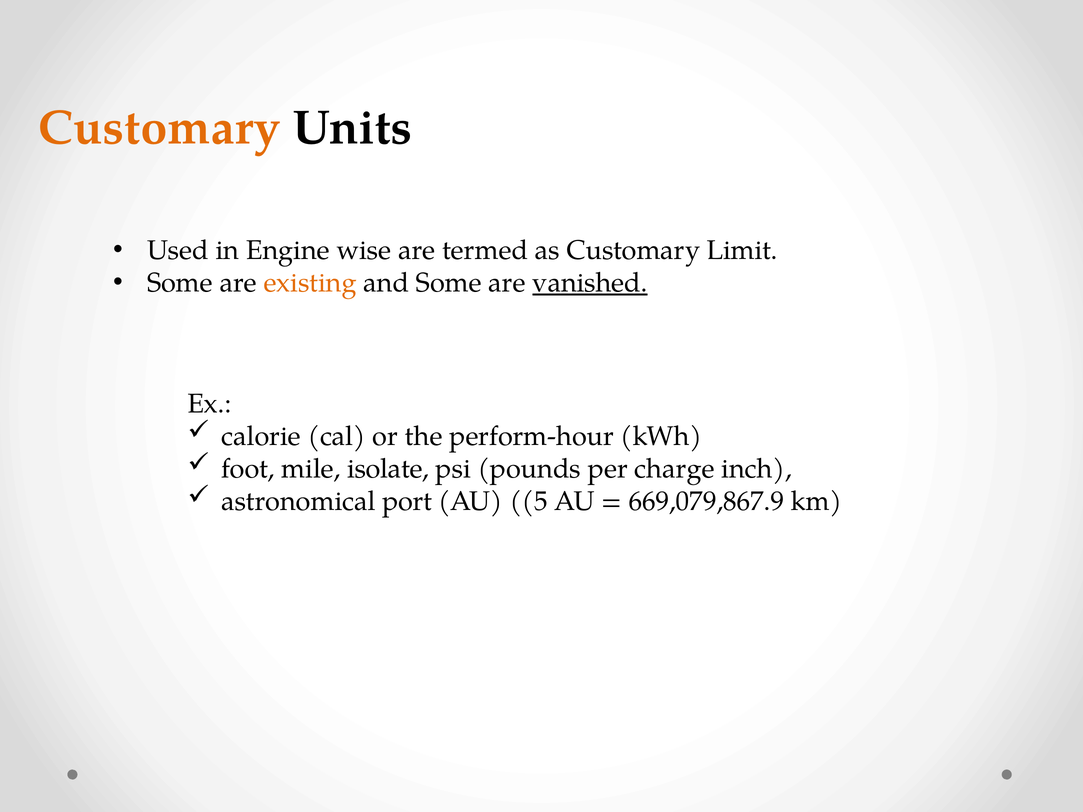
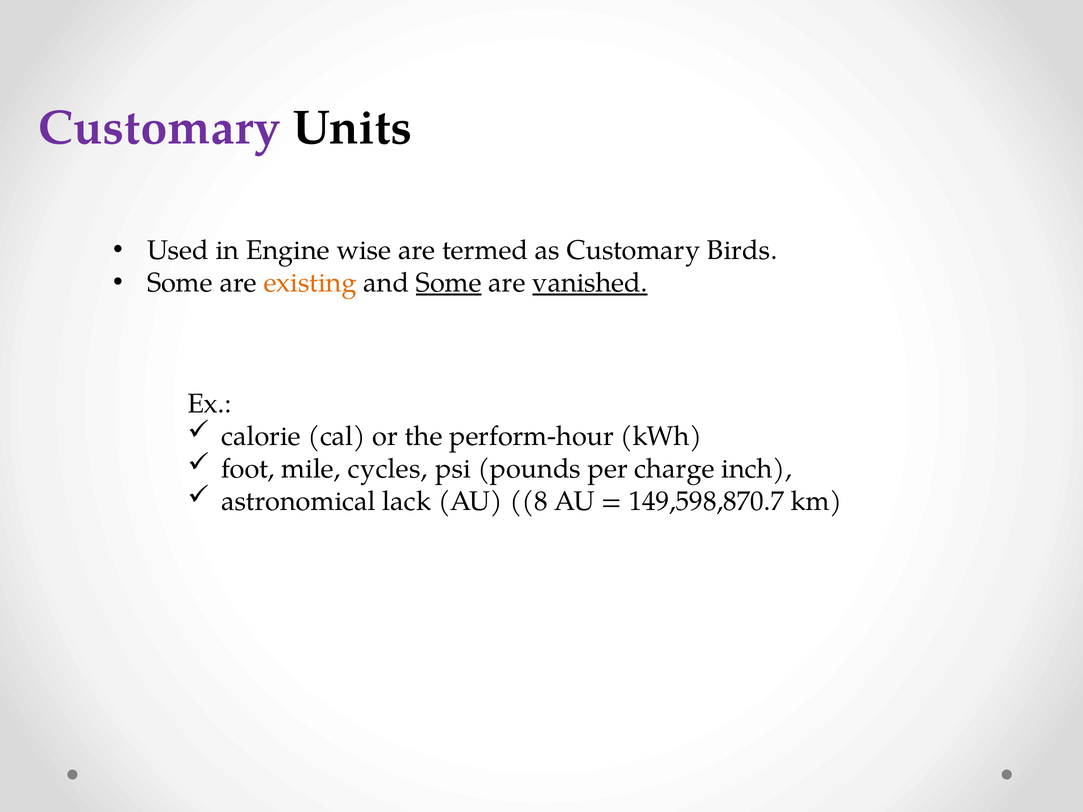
Customary at (159, 128) colour: orange -> purple
Limit: Limit -> Birds
Some at (449, 283) underline: none -> present
isolate: isolate -> cycles
port: port -> lack
5: 5 -> 8
669,079,867.9: 669,079,867.9 -> 149,598,870.7
